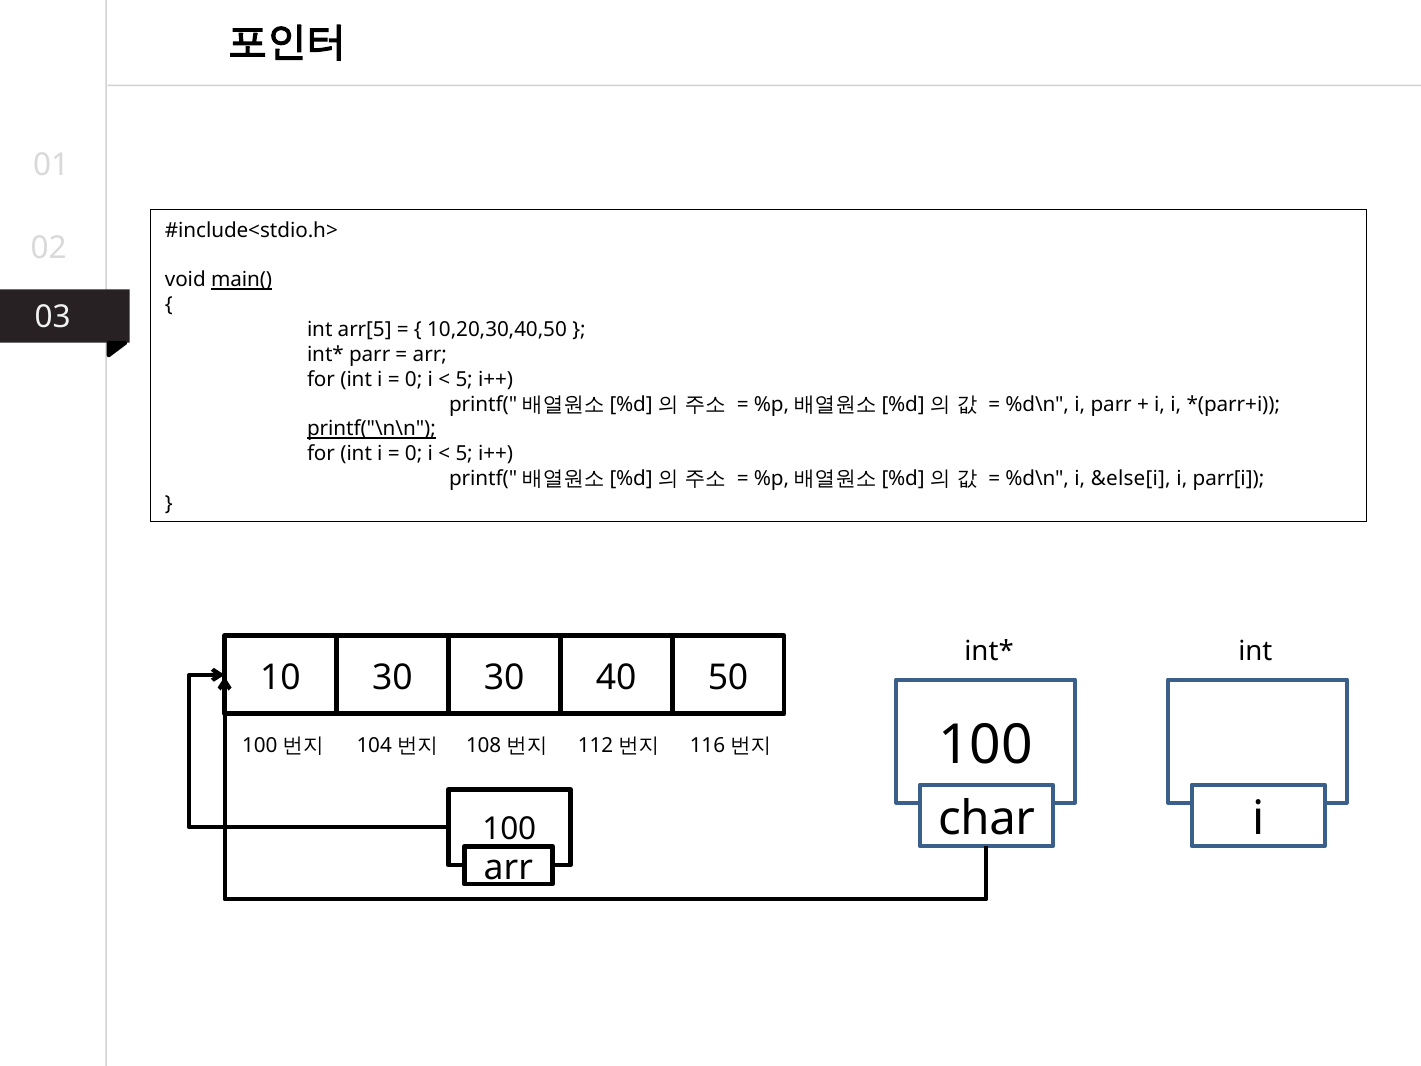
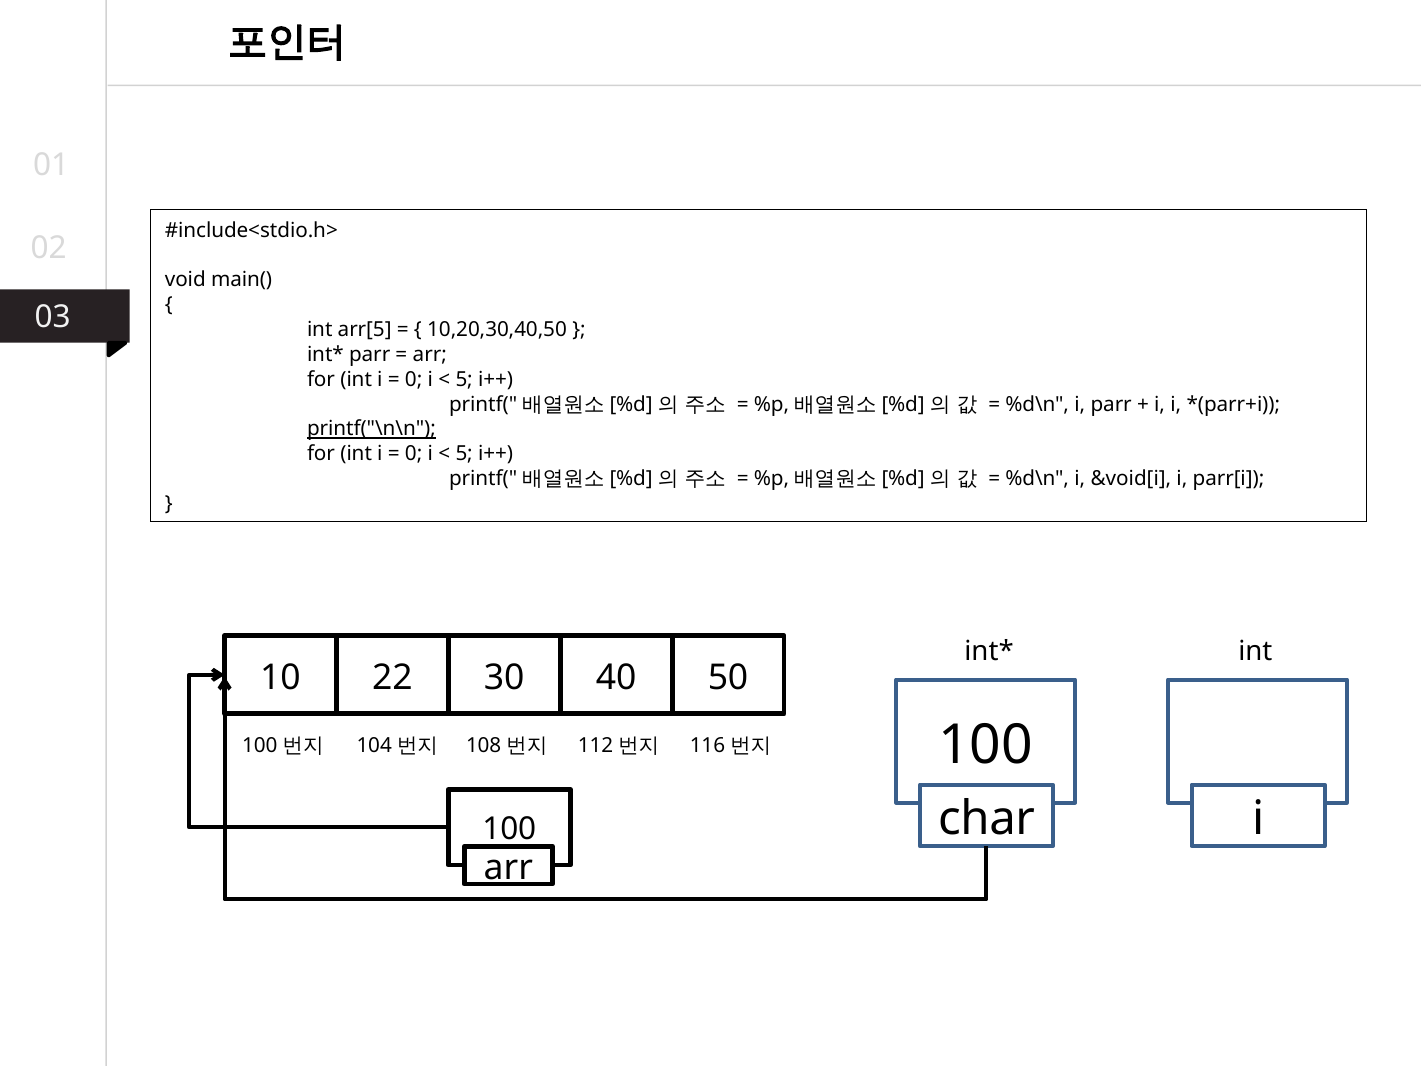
main( underline: present -> none
&else[i: &else[i -> &void[i
10 30: 30 -> 22
